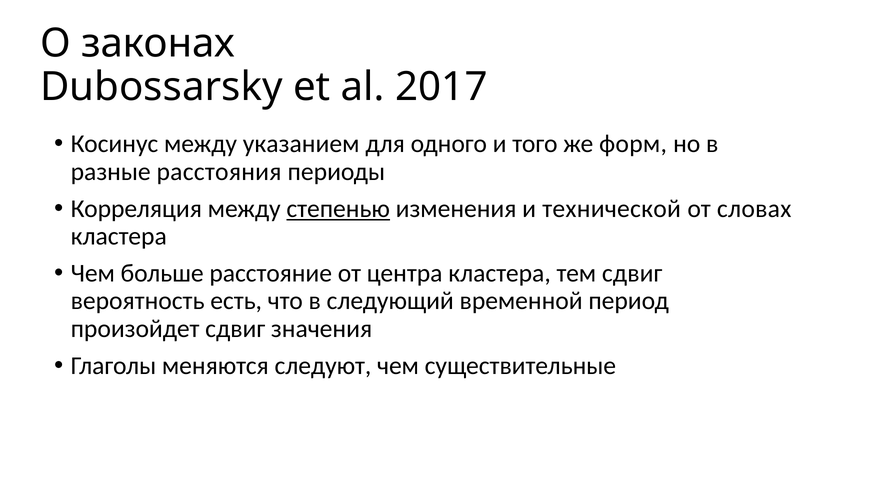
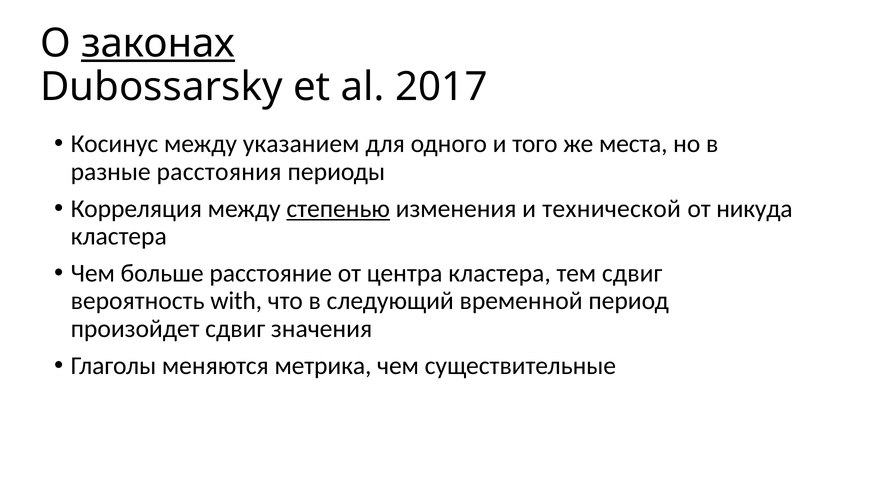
законах underline: none -> present
форм: форм -> места
словах: словах -> никуда
есть: есть -> with
следуют: следуют -> метрика
